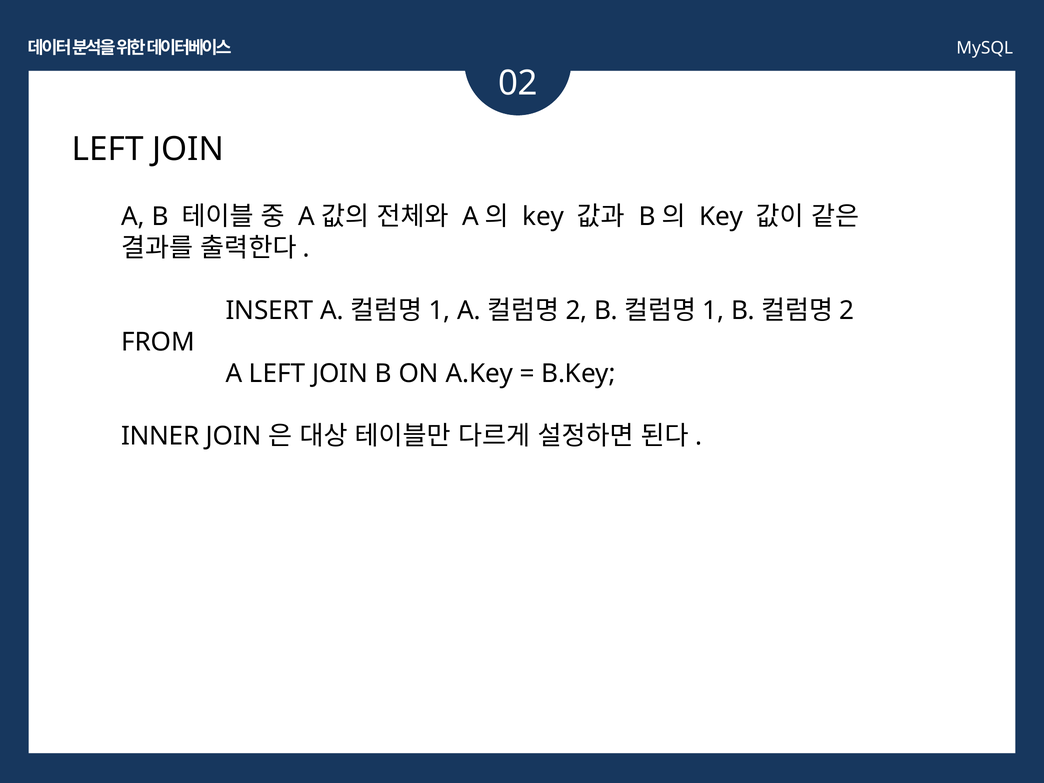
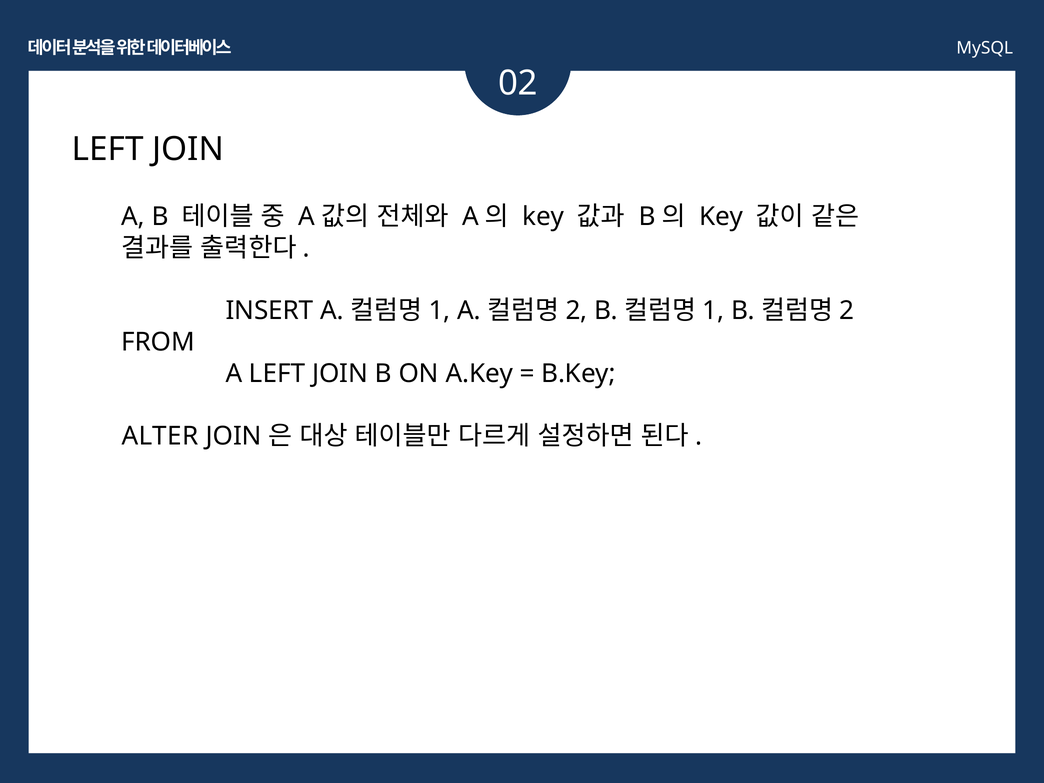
INNER: INNER -> ALTER
